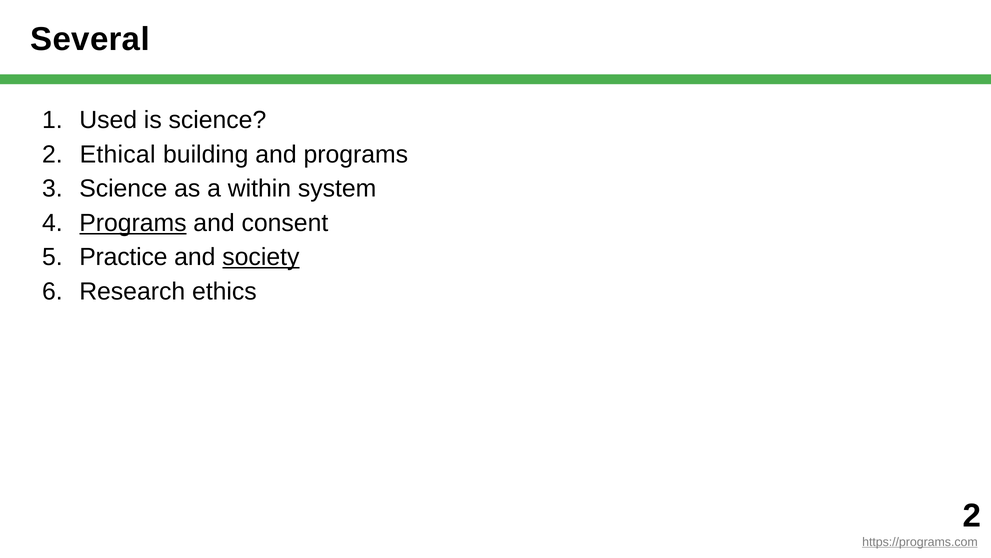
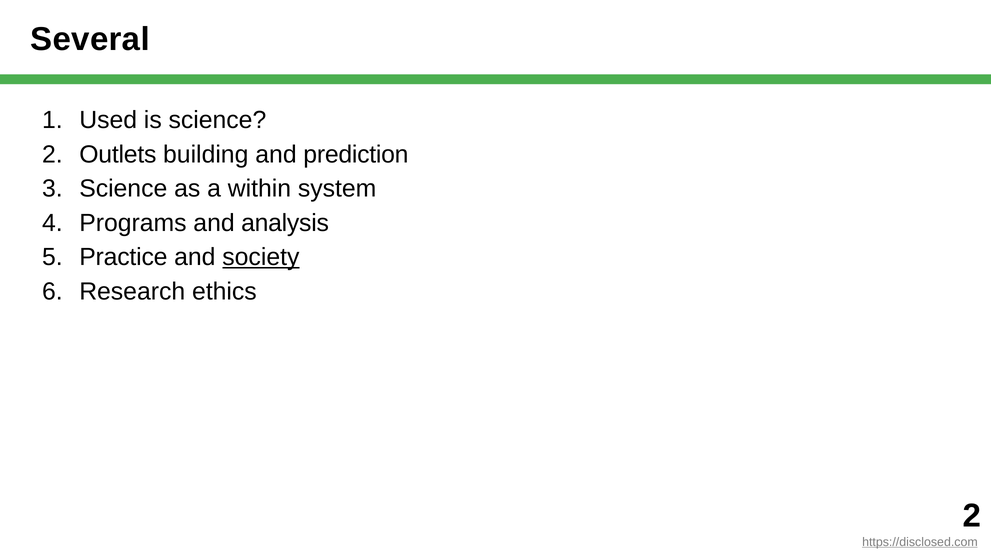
Ethical: Ethical -> Outlets
and programs: programs -> prediction
Programs at (133, 223) underline: present -> none
consent: consent -> analysis
https://programs.com: https://programs.com -> https://disclosed.com
